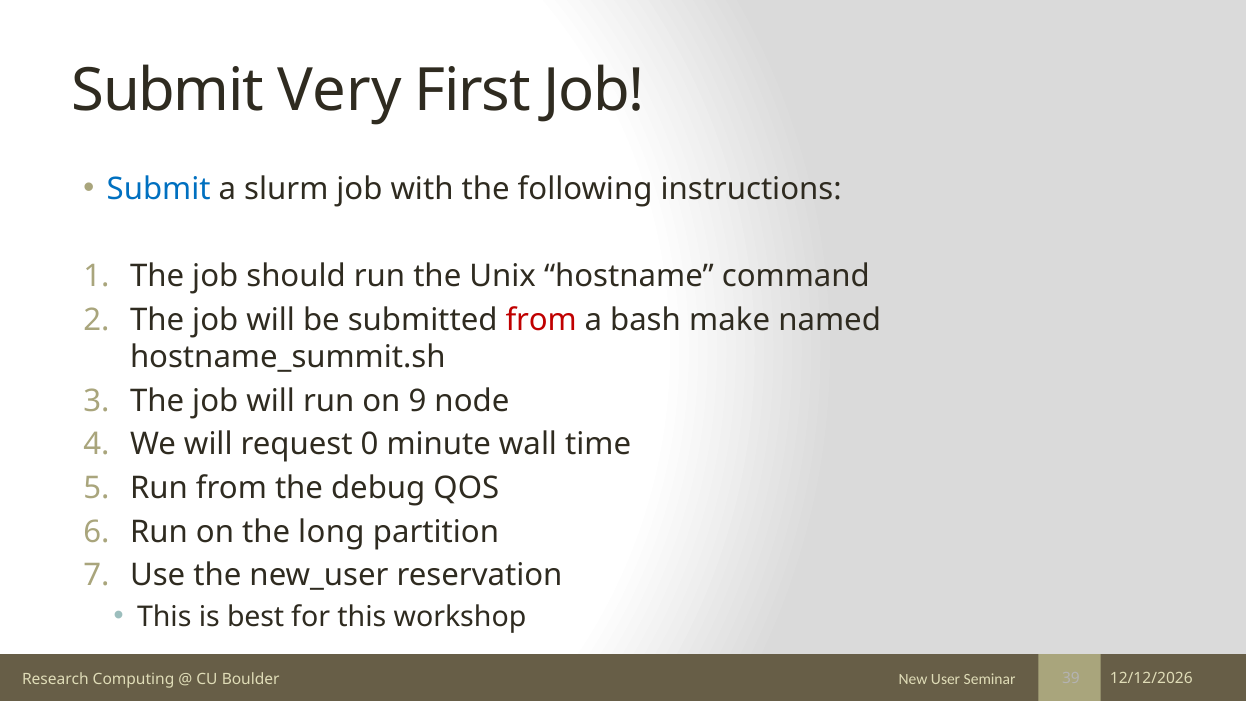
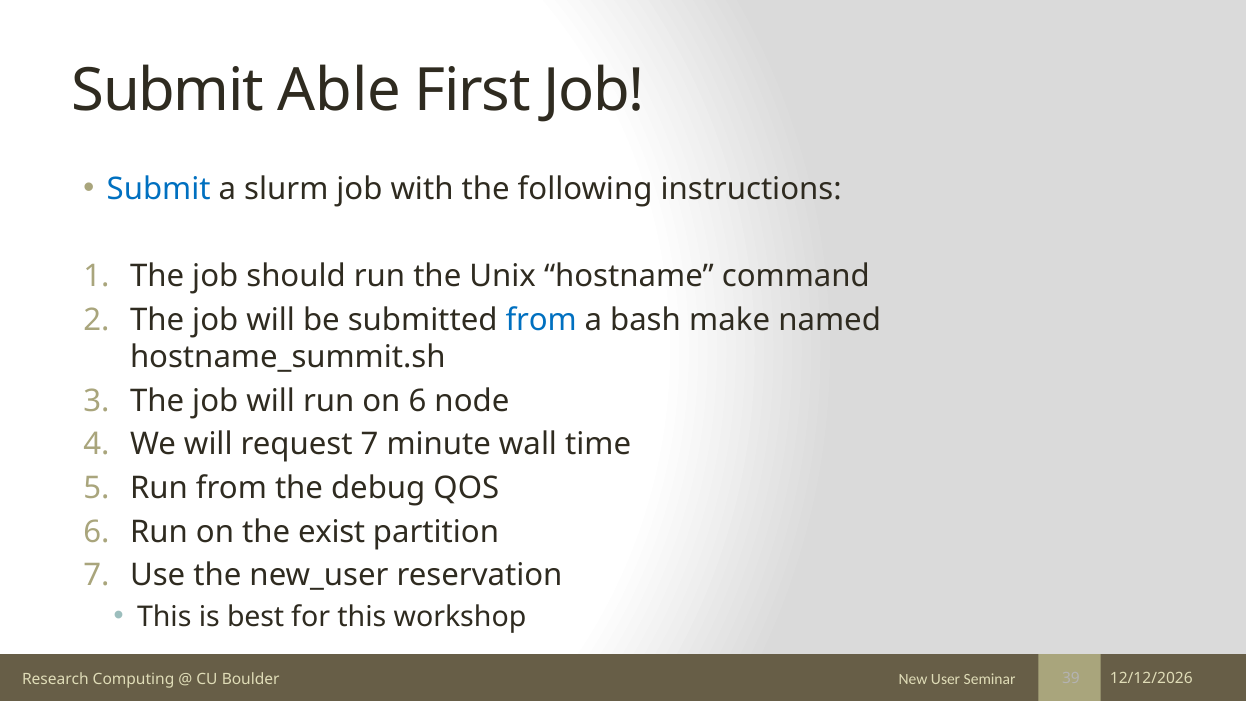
Very: Very -> Able
from at (541, 320) colour: red -> blue
on 9: 9 -> 6
request 0: 0 -> 7
long: long -> exist
